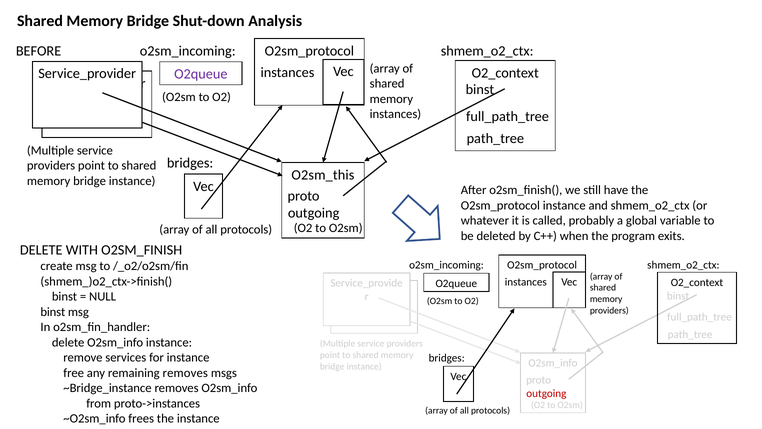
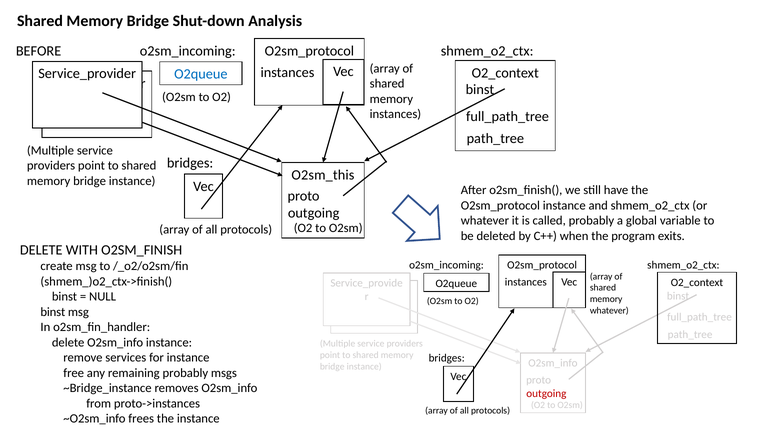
O2queue at (201, 74) colour: purple -> blue
providers at (609, 310): providers -> whatever
remaining removes: removes -> probably
